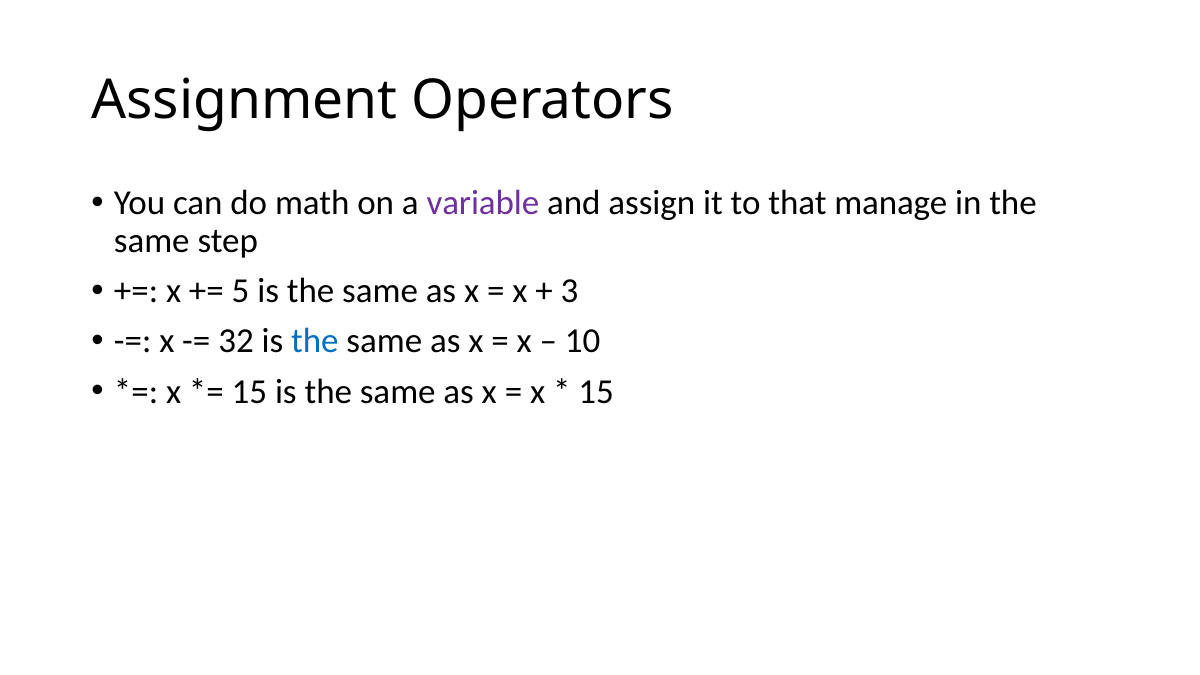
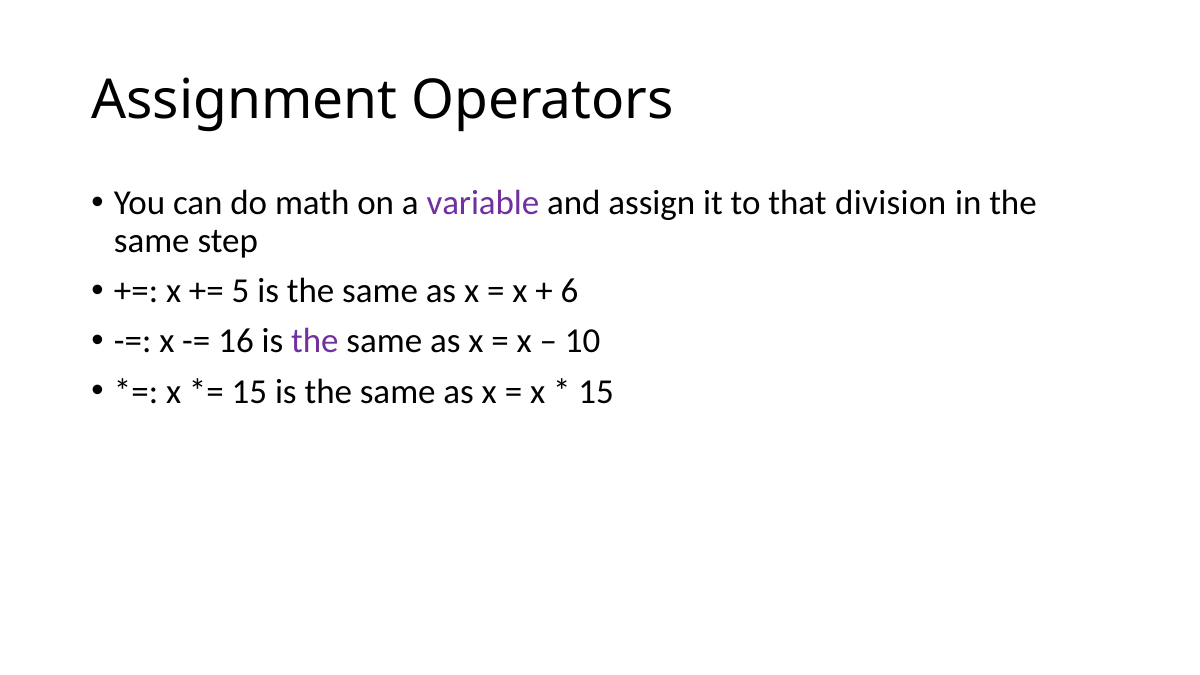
manage: manage -> division
3: 3 -> 6
32: 32 -> 16
the at (315, 341) colour: blue -> purple
